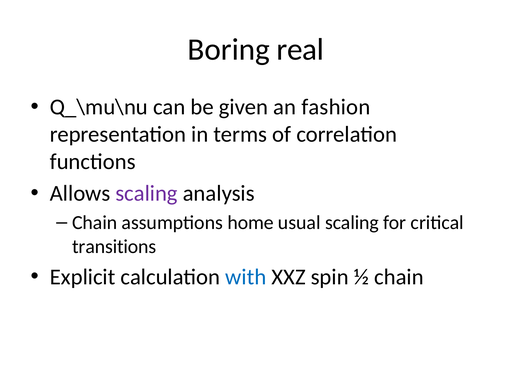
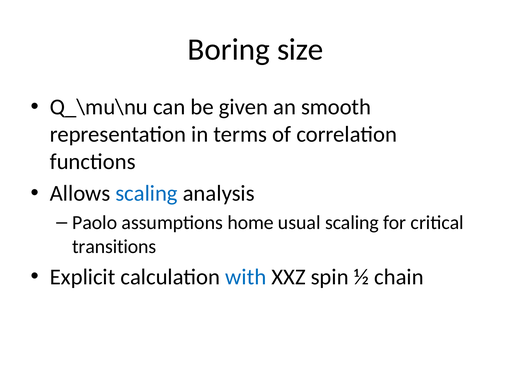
real: real -> size
fashion: fashion -> smooth
scaling at (147, 194) colour: purple -> blue
Chain at (95, 223): Chain -> Paolo
